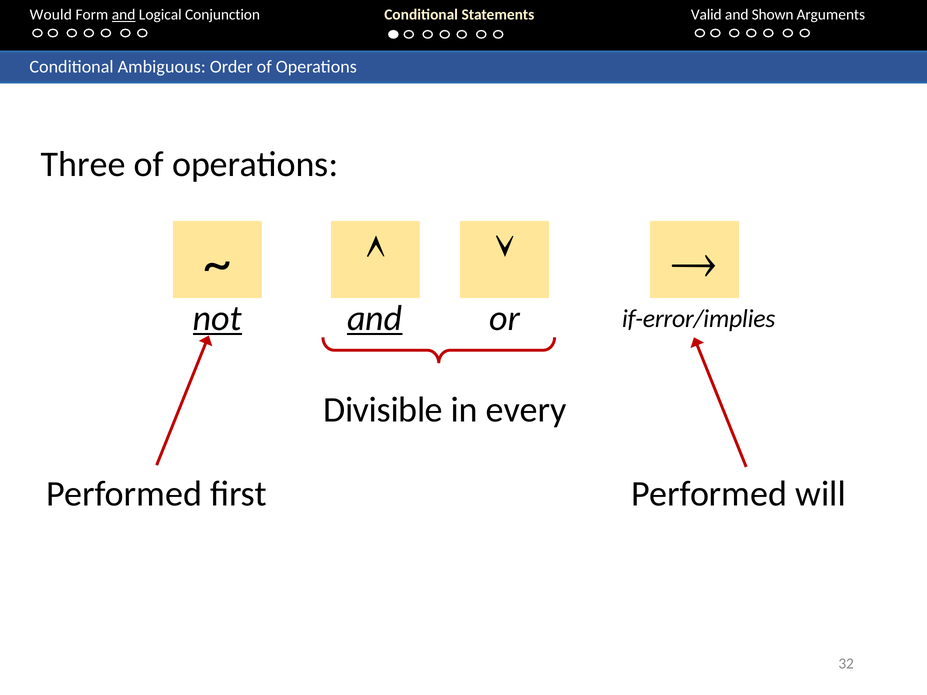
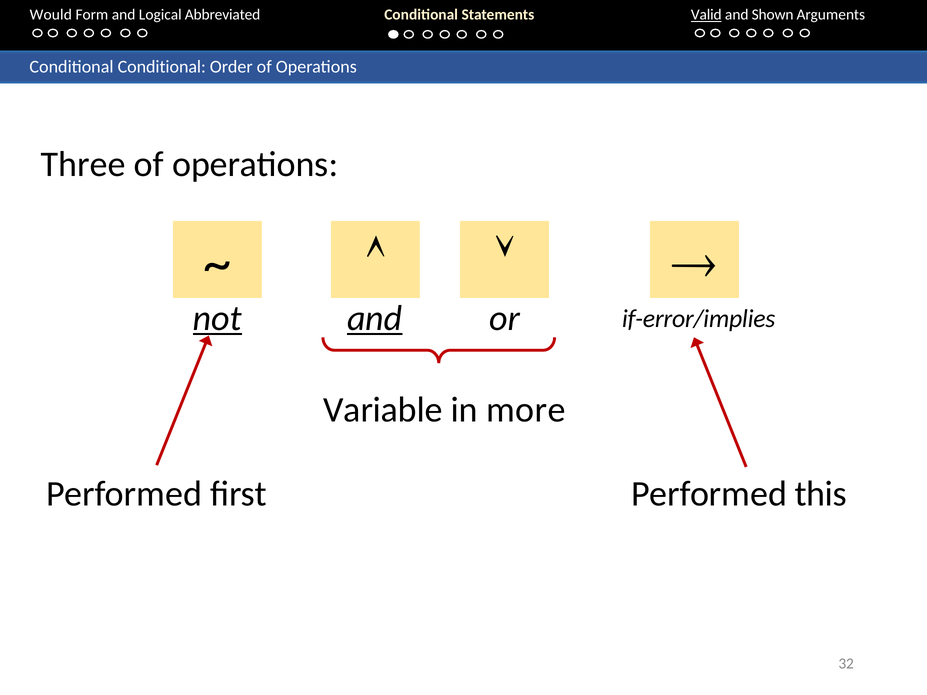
and at (124, 15) underline: present -> none
Conjunction: Conjunction -> Abbreviated
Valid underline: none -> present
Conditional Ambiguous: Ambiguous -> Conditional
Divisible: Divisible -> Variable
every: every -> more
will: will -> this
